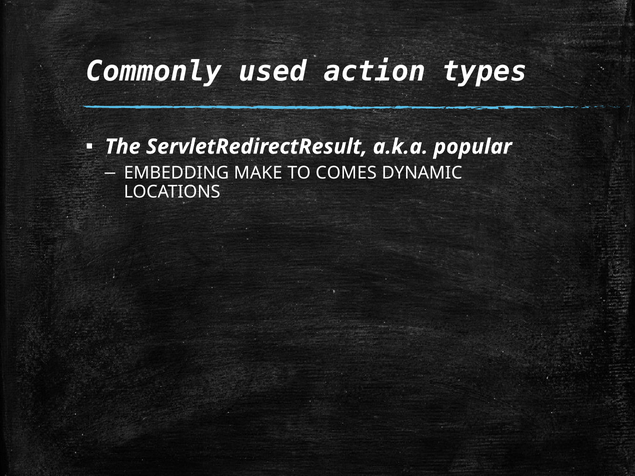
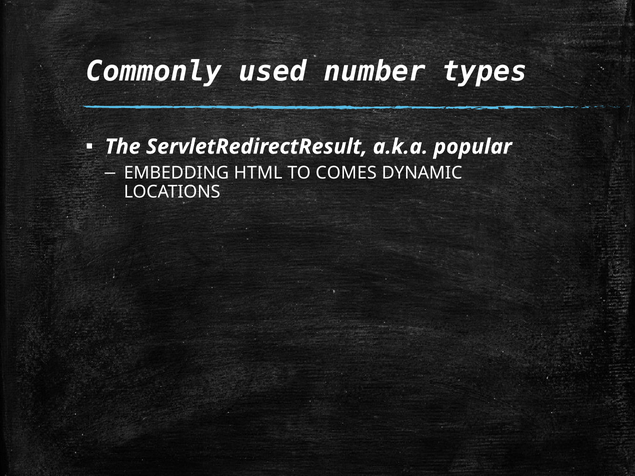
action: action -> number
MAKE: MAKE -> HTML
